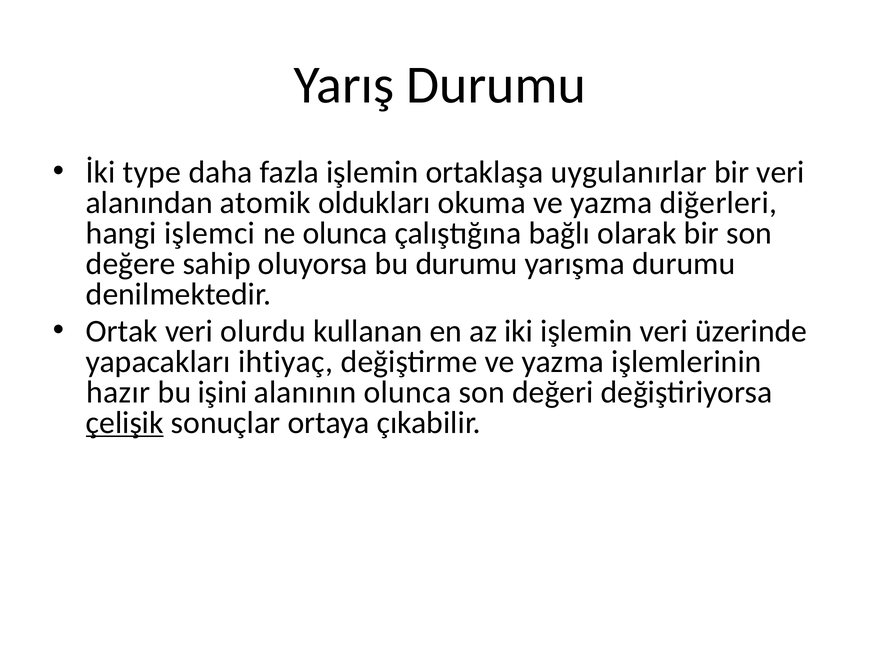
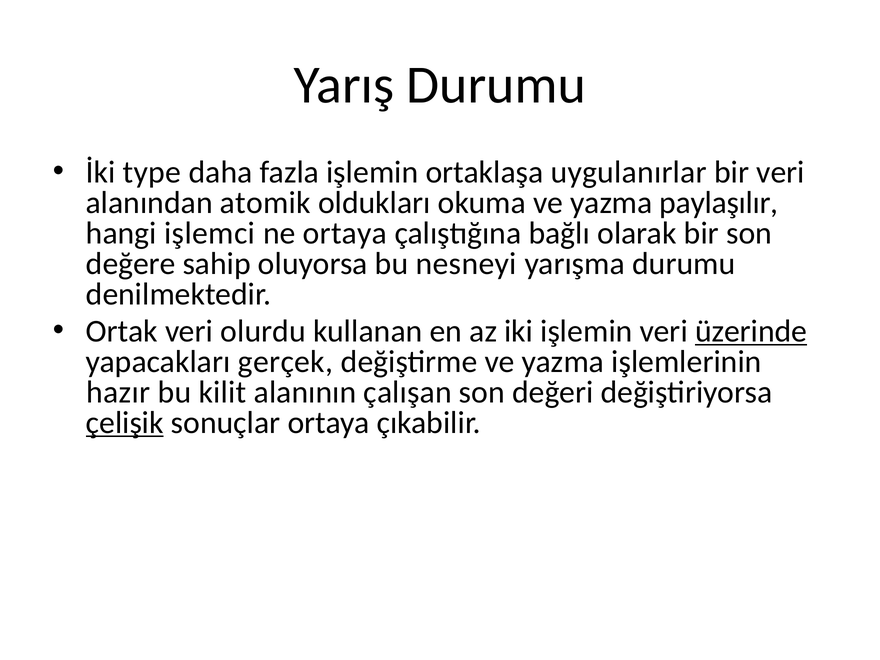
diğerleri: diğerleri -> paylaşılır
ne olunca: olunca -> ortaya
bu durumu: durumu -> nesneyi
üzerinde underline: none -> present
ihtiyaç: ihtiyaç -> gerçek
işini: işini -> kilit
alanının olunca: olunca -> çalışan
